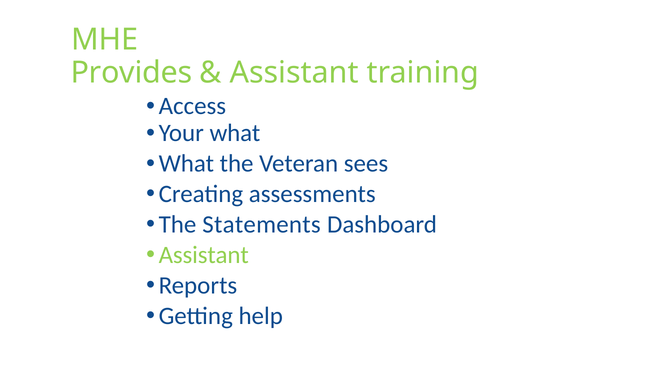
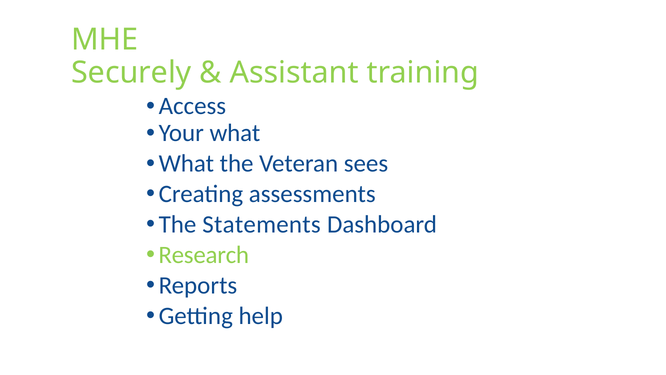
Provides: Provides -> Securely
Assistant at (204, 255): Assistant -> Research
